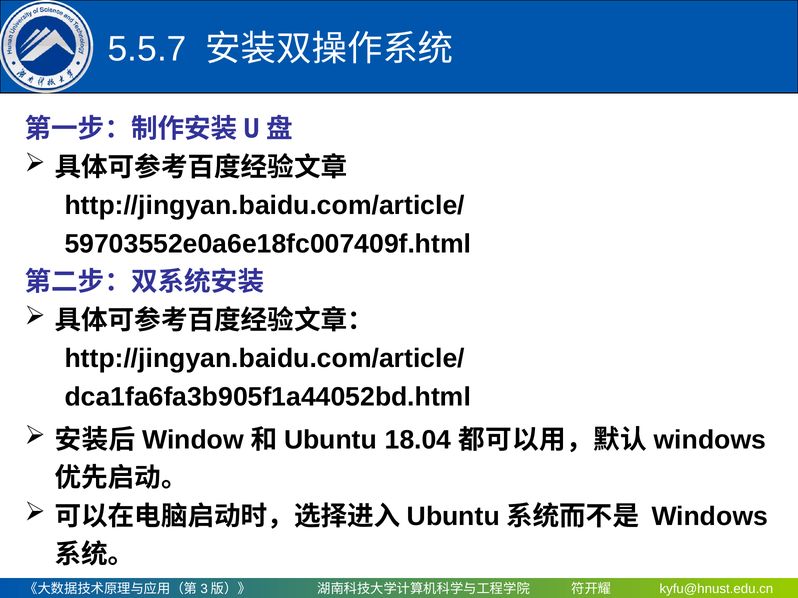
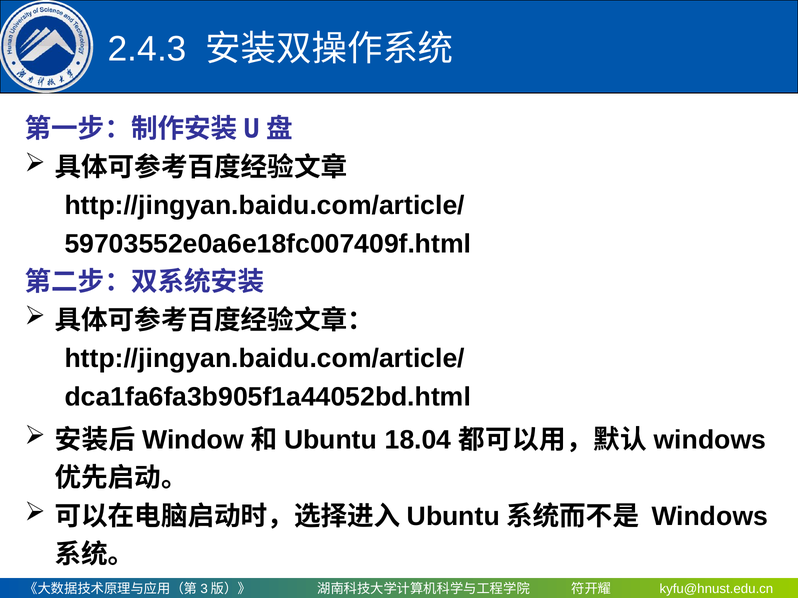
5.5.7: 5.5.7 -> 2.4.3
